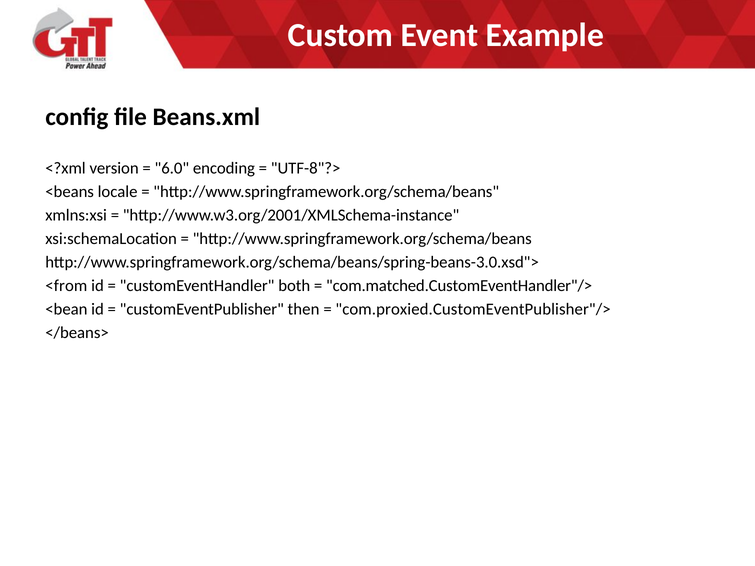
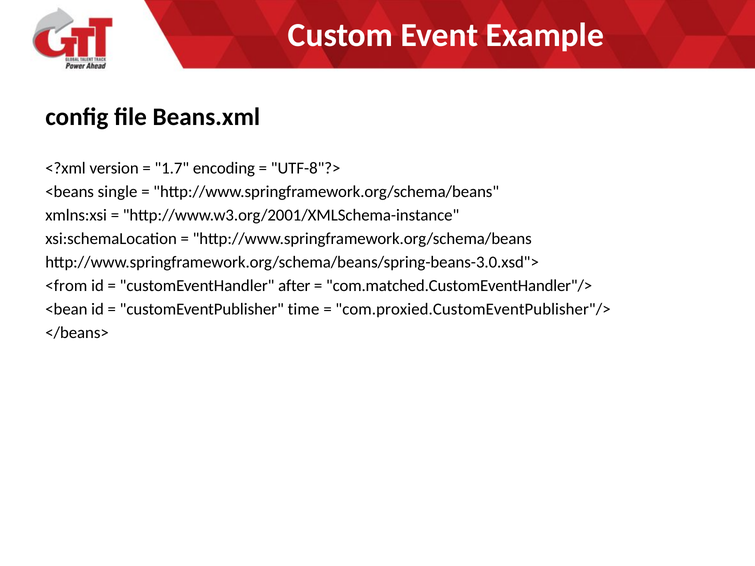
6.0: 6.0 -> 1.7
locale: locale -> single
both: both -> after
then: then -> time
